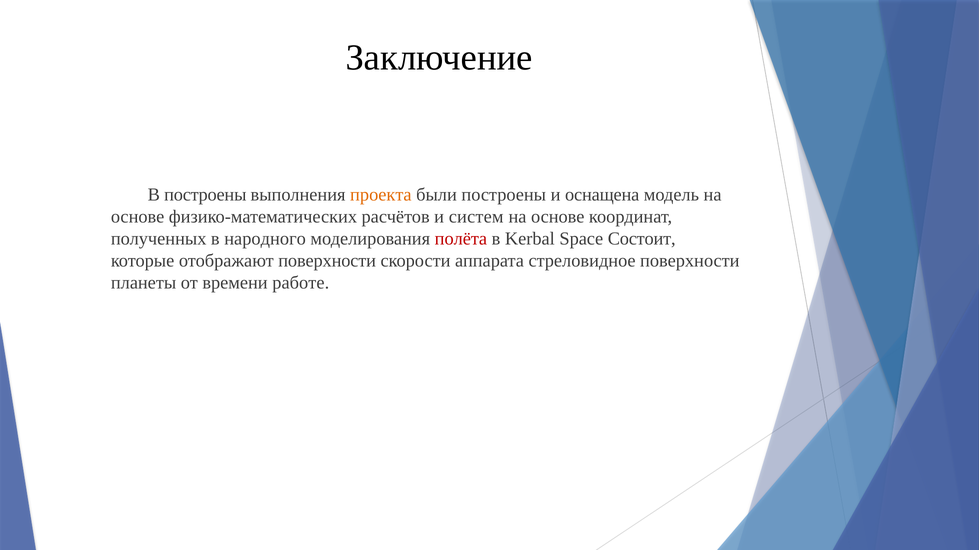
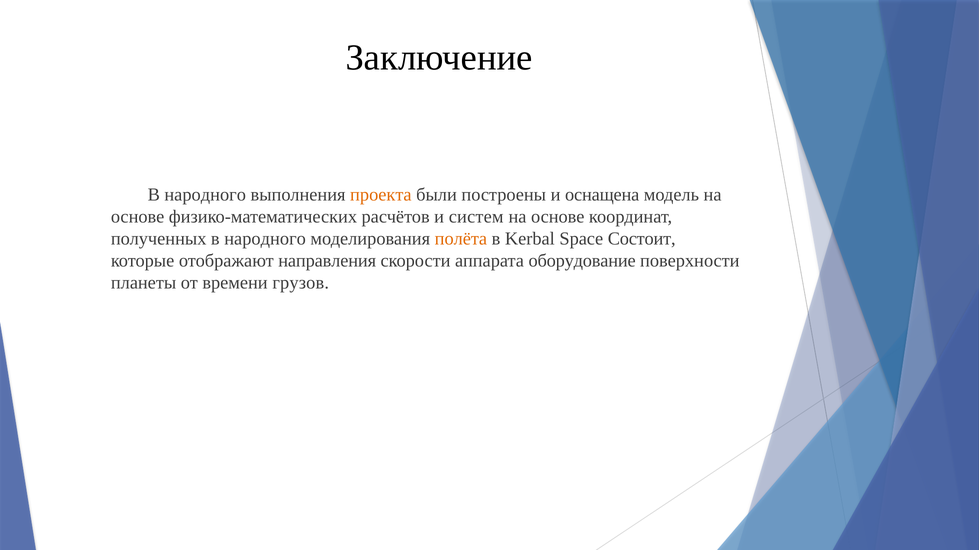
построены at (205, 195): построены -> народного
полёта colour: red -> orange
отображают поверхности: поверхности -> направления
стреловидное: стреловидное -> оборудование
работе: работе -> грузов
